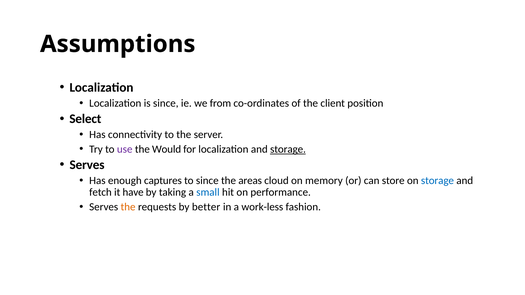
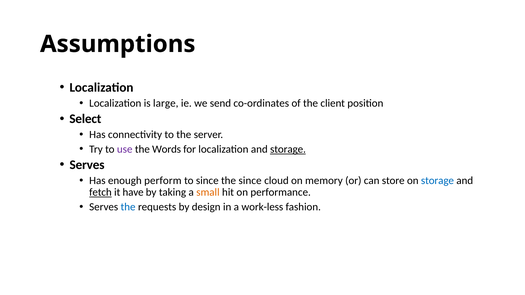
is since: since -> large
from: from -> send
Would: Would -> Words
captures: captures -> perform
the areas: areas -> since
fetch underline: none -> present
small colour: blue -> orange
the at (128, 207) colour: orange -> blue
better: better -> design
